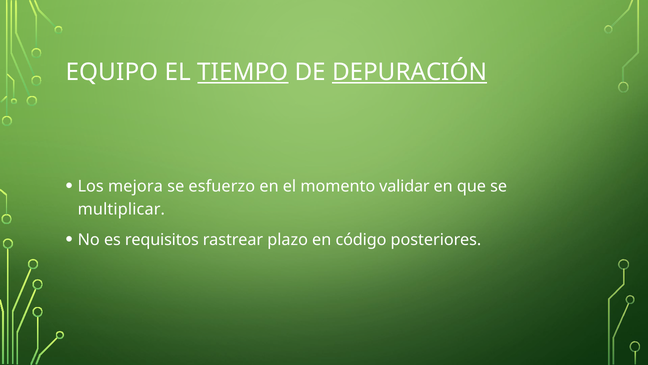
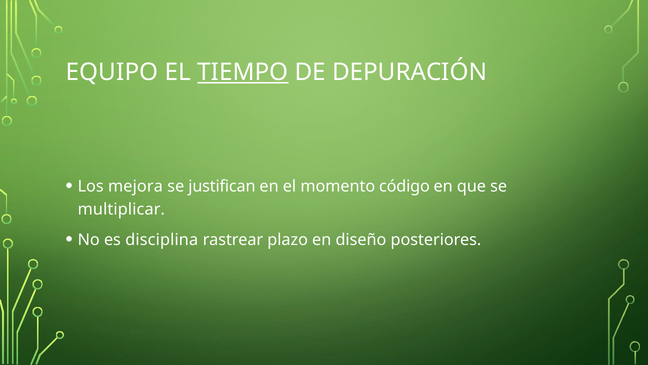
DEPURACIÓN underline: present -> none
esfuerzo: esfuerzo -> justifican
validar: validar -> código
requisitos: requisitos -> disciplina
código: código -> diseño
